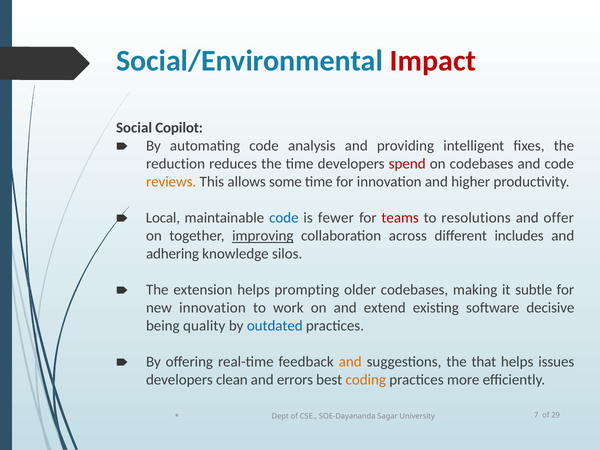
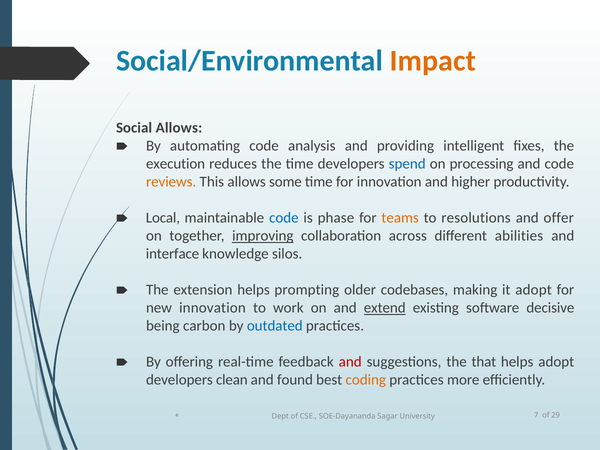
Impact colour: red -> orange
Social Copilot: Copilot -> Allows
reduction: reduction -> execution
spend colour: red -> blue
on codebases: codebases -> processing
fewer: fewer -> phase
teams colour: red -> orange
includes: includes -> abilities
adhering: adhering -> interface
it subtle: subtle -> adopt
extend underline: none -> present
quality: quality -> carbon
and at (350, 362) colour: orange -> red
helps issues: issues -> adopt
errors: errors -> found
